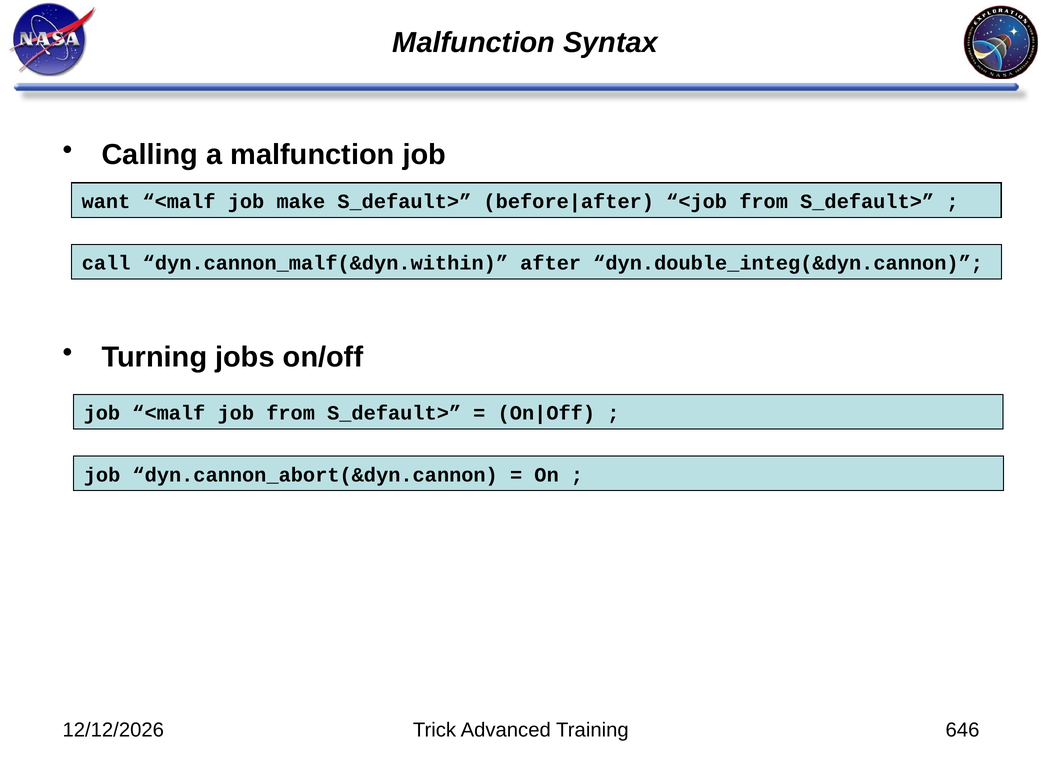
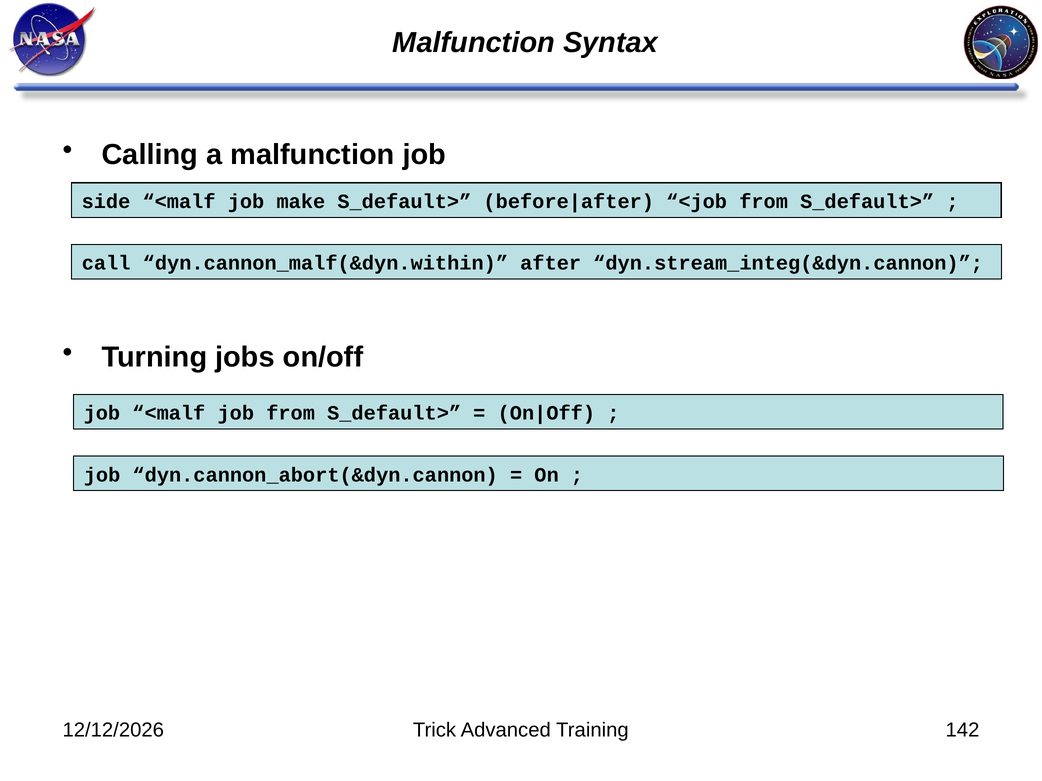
want: want -> side
dyn.double_integ(&dyn.cannon: dyn.double_integ(&dyn.cannon -> dyn.stream_integ(&dyn.cannon
646: 646 -> 142
